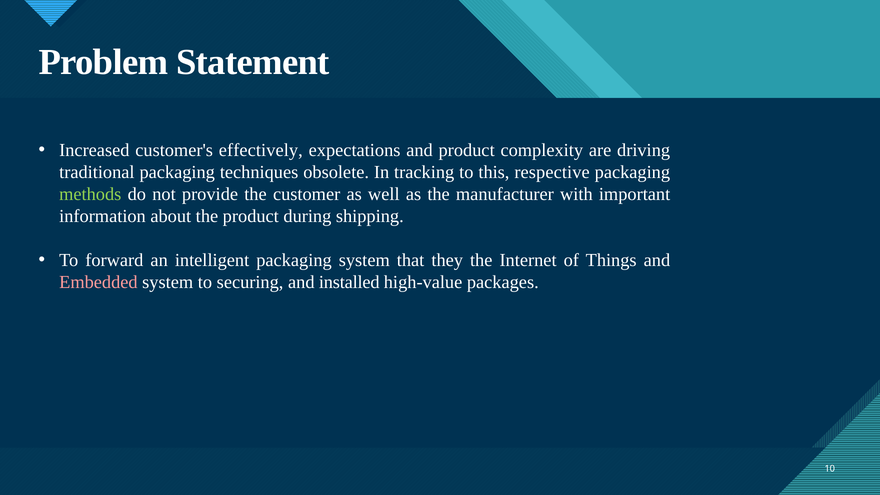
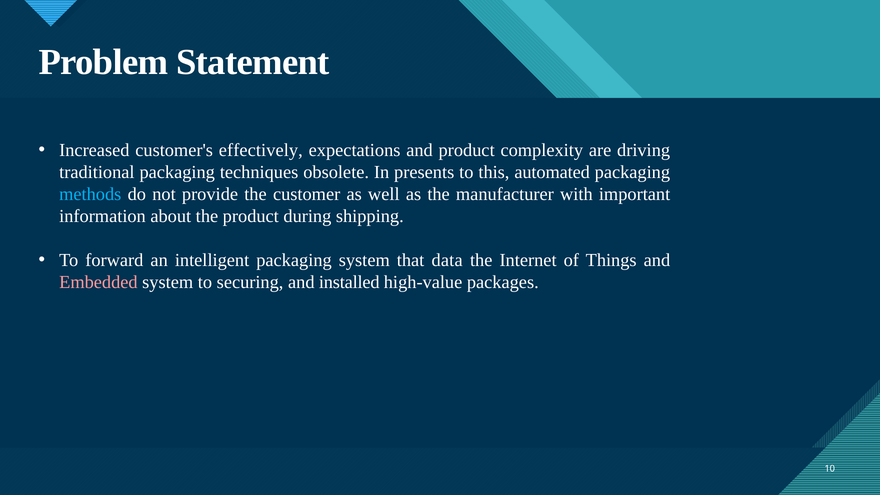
tracking: tracking -> presents
respective: respective -> automated
methods colour: light green -> light blue
they: they -> data
